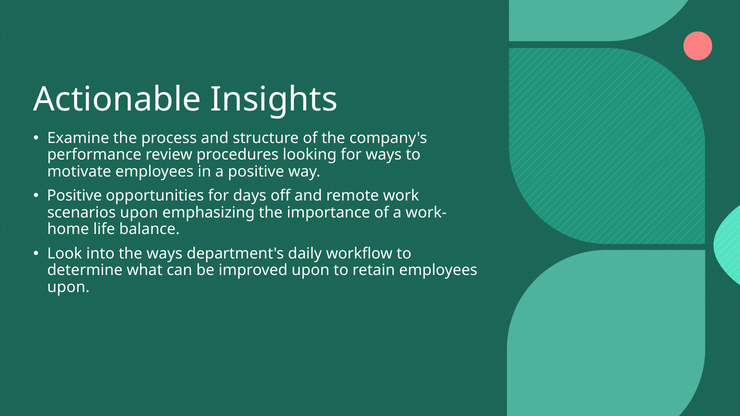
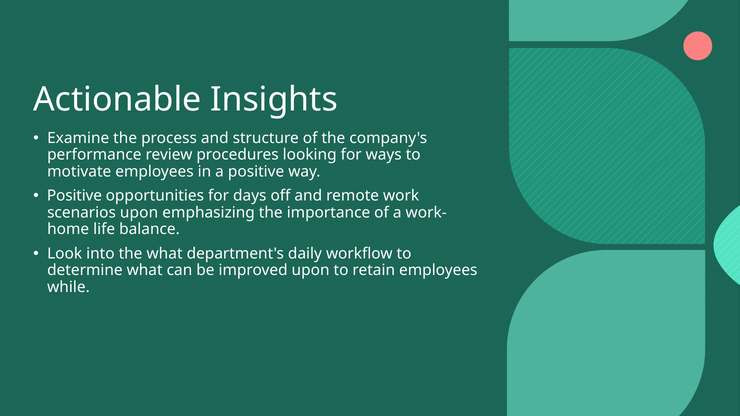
the ways: ways -> what
upon at (68, 287): upon -> while
